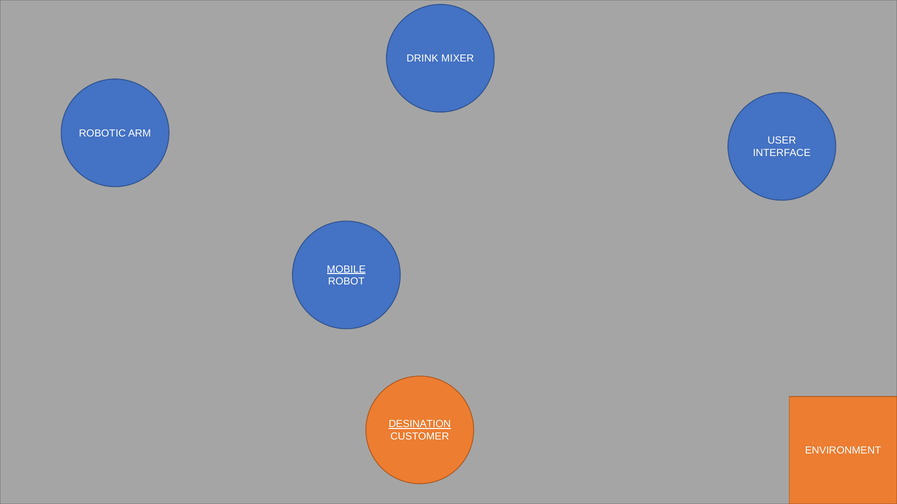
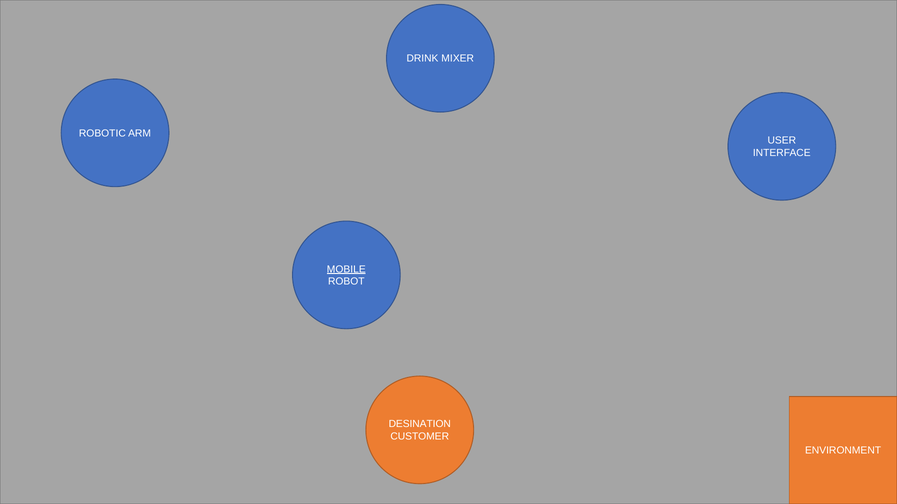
DESINATION underline: present -> none
